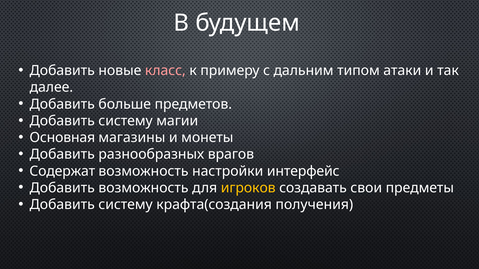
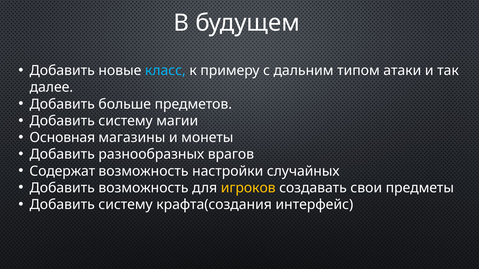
класс colour: pink -> light blue
интерфейс: интерфейс -> случайных
получения: получения -> интерфейс
